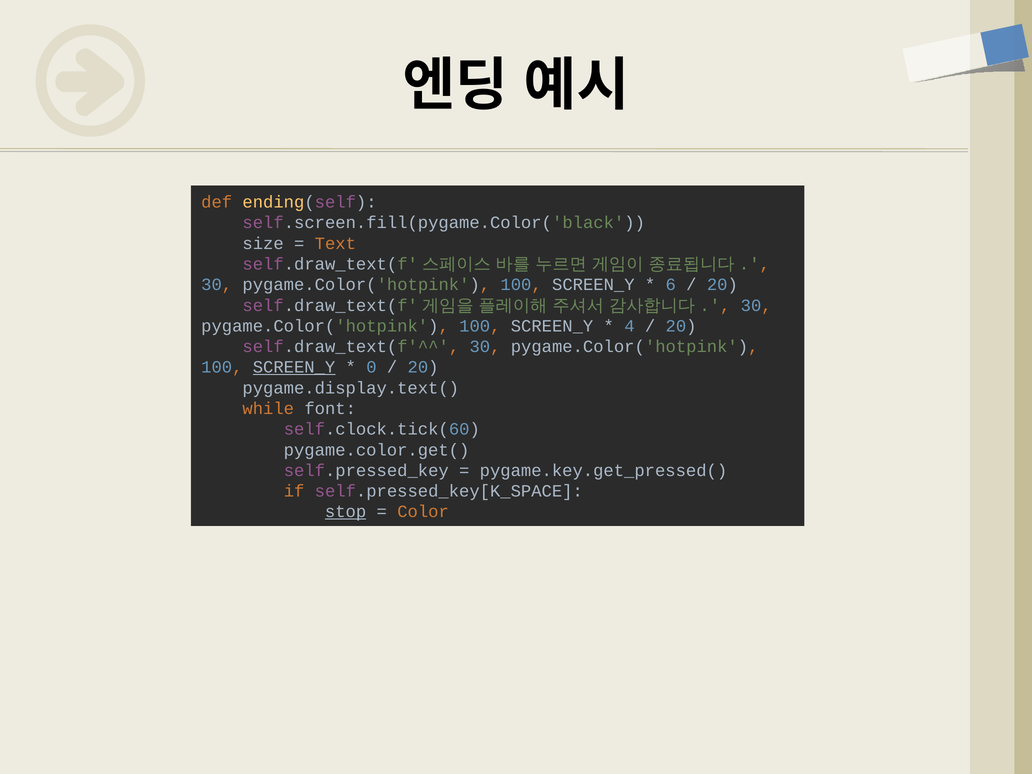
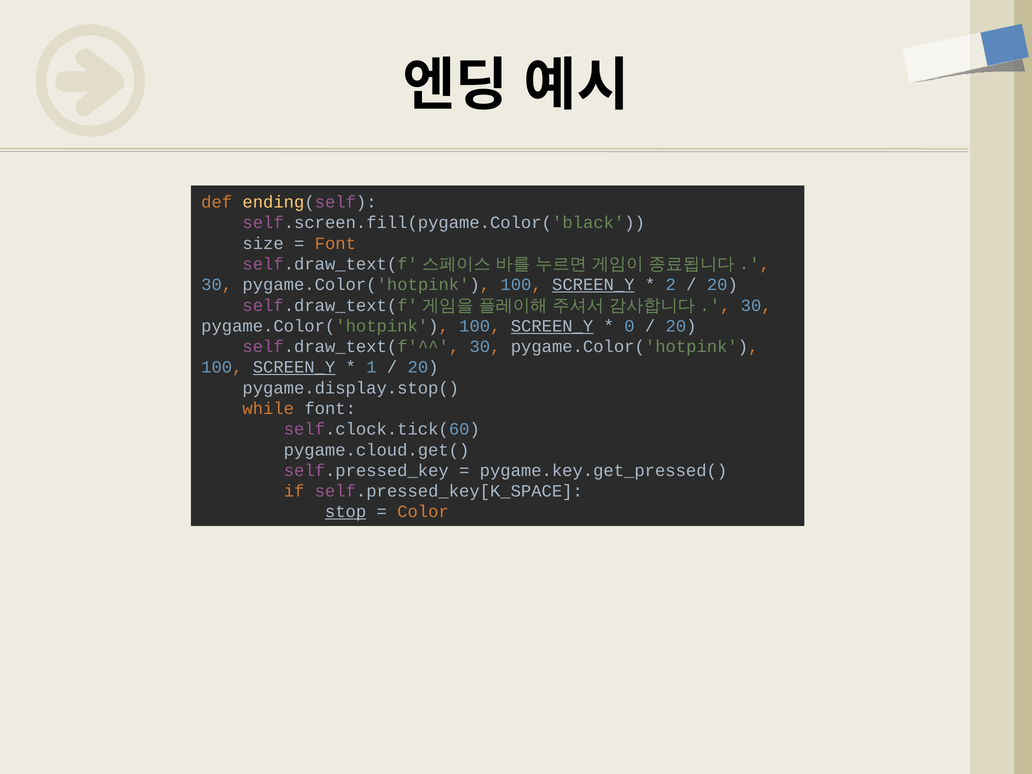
Text at (335, 243): Text -> Font
SCREEN_Y at (593, 285) underline: none -> present
6: 6 -> 2
SCREEN_Y at (552, 326) underline: none -> present
4: 4 -> 0
0: 0 -> 1
pygame.display.text(: pygame.display.text( -> pygame.display.stop(
pygame.color.get(: pygame.color.get( -> pygame.cloud.get(
